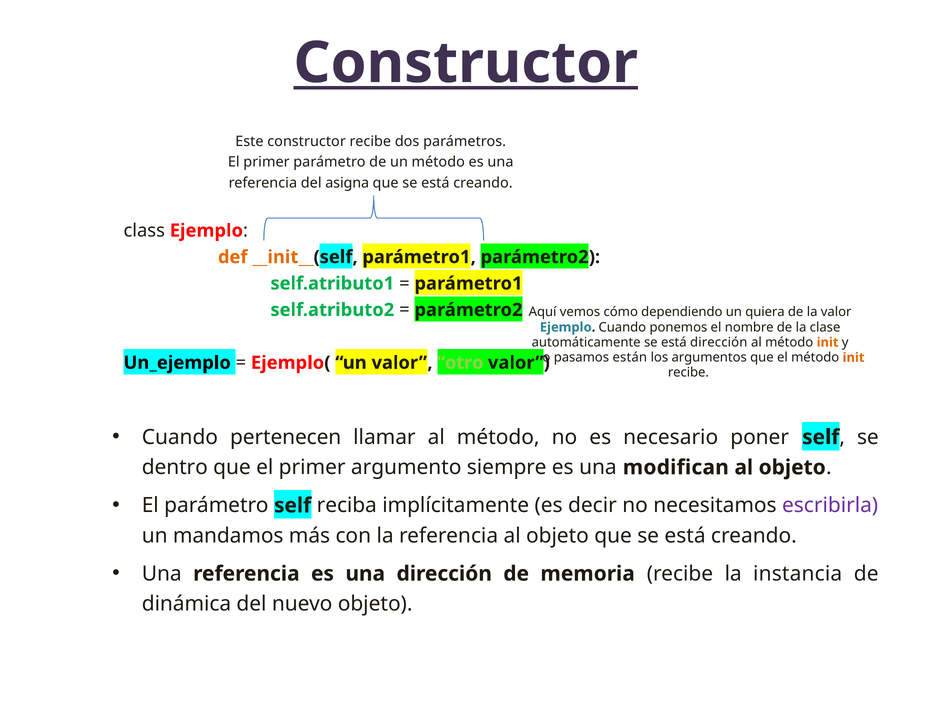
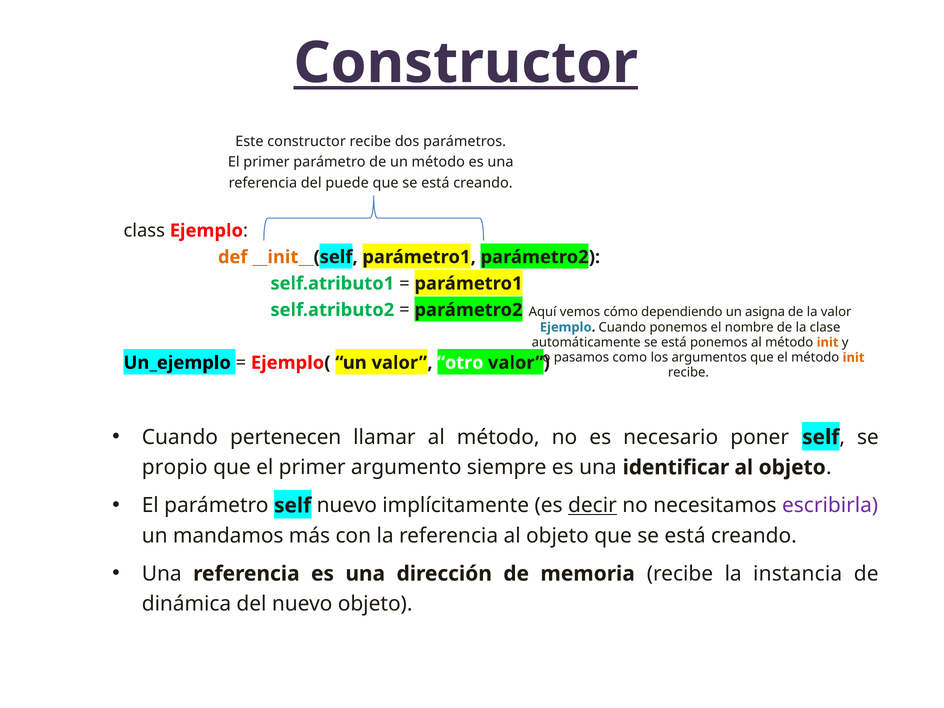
asigna: asigna -> puede
quiera: quiera -> asigna
está dirección: dirección -> ponemos
están: están -> como
otro colour: light green -> white
dentro: dentro -> propio
modifican: modifican -> identificar
self reciba: reciba -> nuevo
decir underline: none -> present
